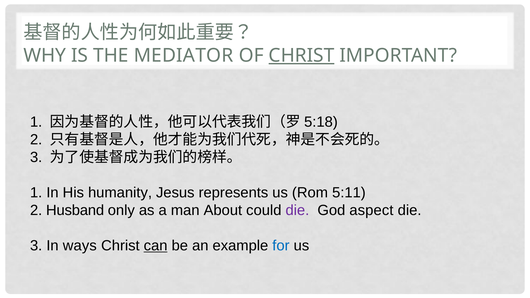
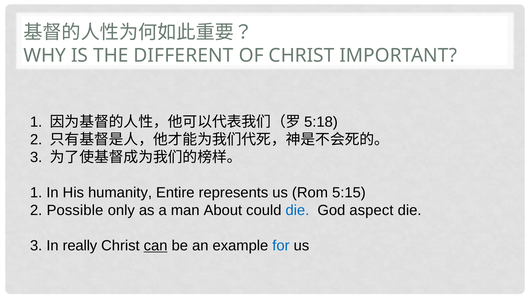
MEDIATOR: MEDIATOR -> DIFFERENT
CHRIST at (302, 55) underline: present -> none
Jesus: Jesus -> Entire
5:11: 5:11 -> 5:15
Husband: Husband -> Possible
die at (297, 210) colour: purple -> blue
ways: ways -> really
